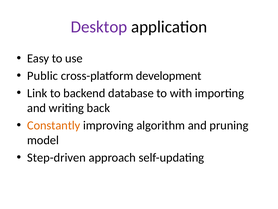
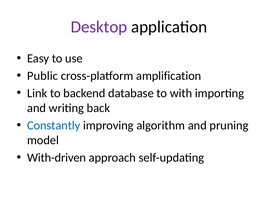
development: development -> amplification
Constantly colour: orange -> blue
Step-driven: Step-driven -> With-driven
